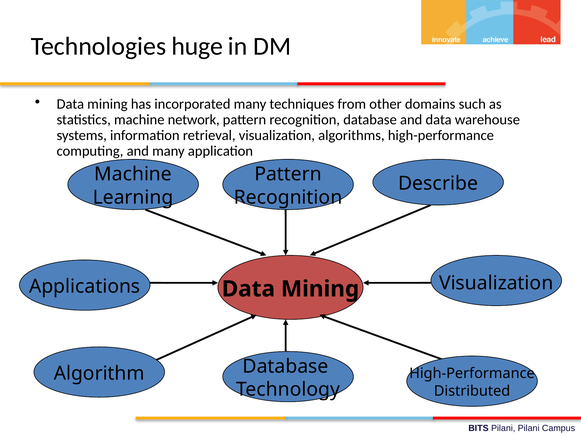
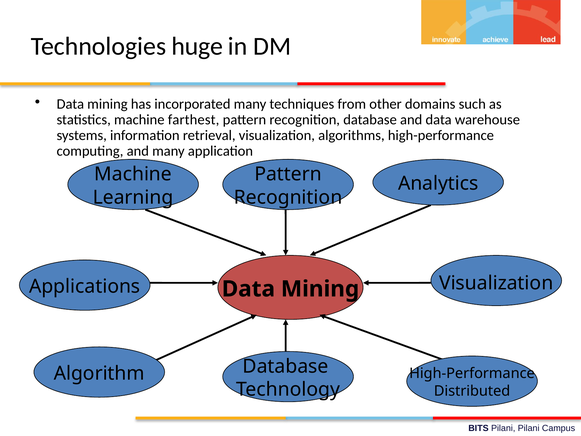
network: network -> farthest
Describe: Describe -> Analytics
